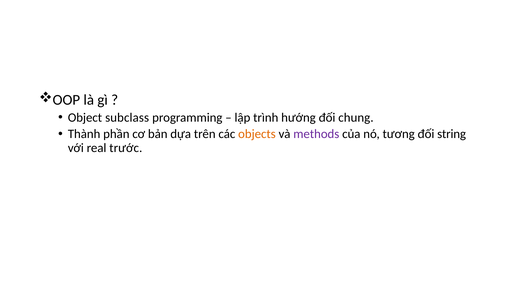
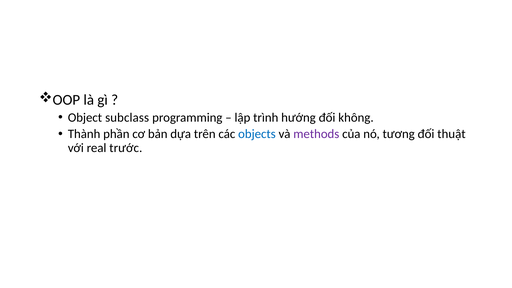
chung: chung -> không
objects colour: orange -> blue
string: string -> thuật
